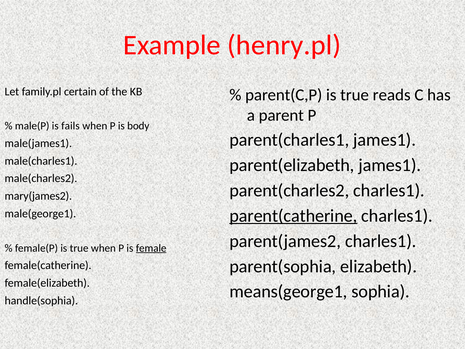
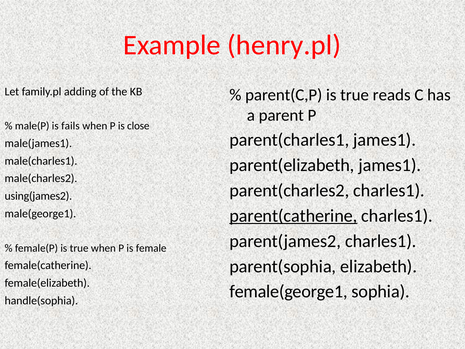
certain: certain -> adding
body: body -> close
mary(james2: mary(james2 -> using(james2
female underline: present -> none
means(george1: means(george1 -> female(george1
